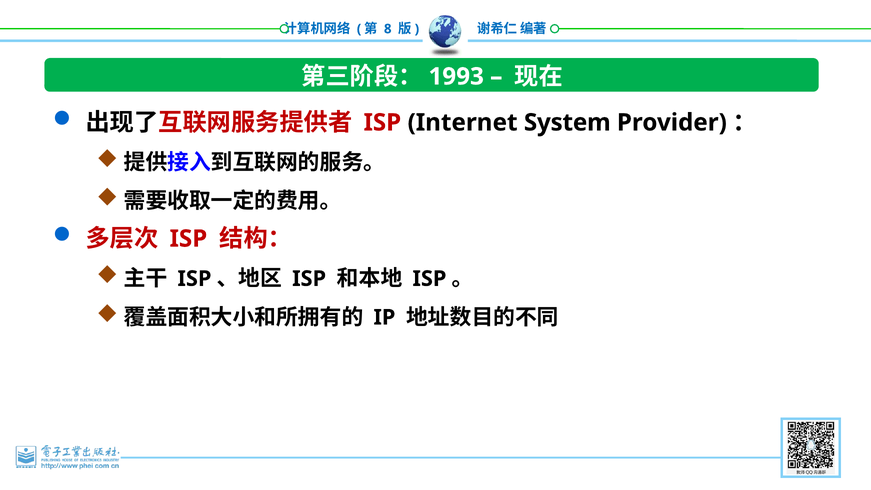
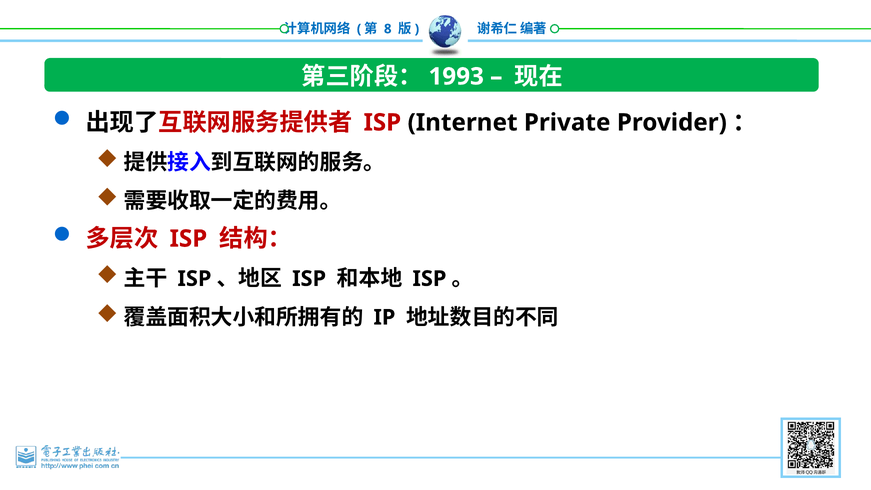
System: System -> Private
